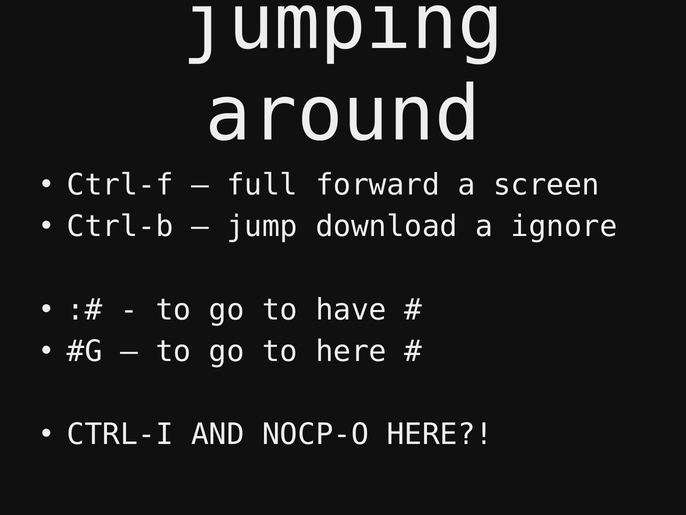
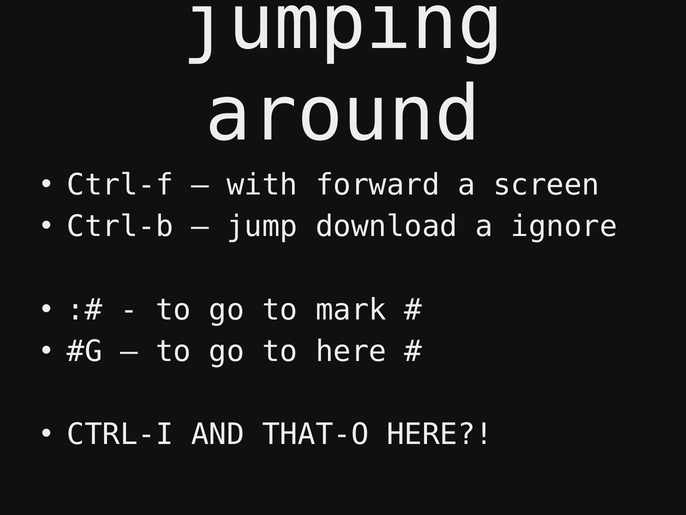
full: full -> with
have: have -> mark
NOCP-O: NOCP-O -> THAT-O
